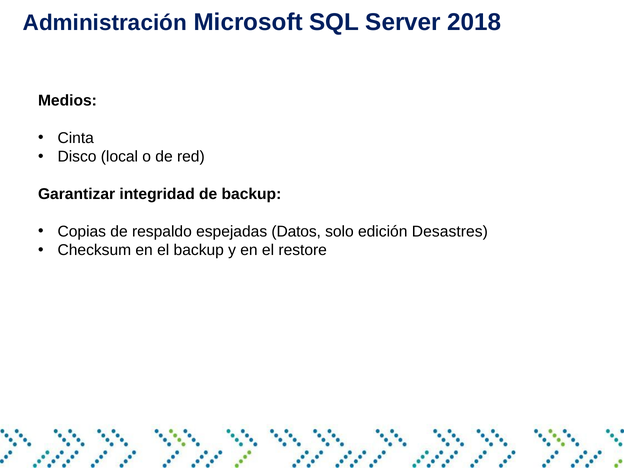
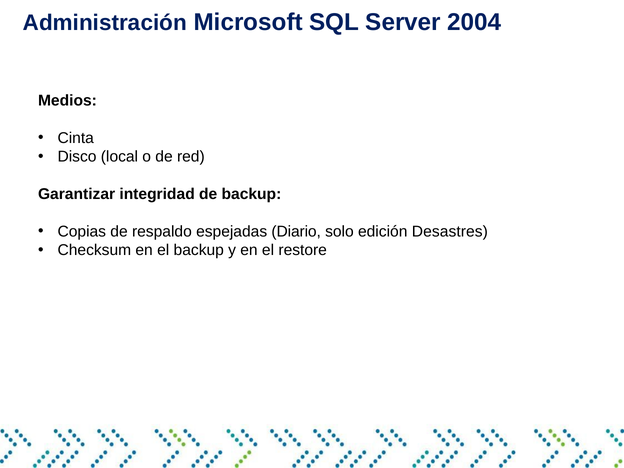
2018: 2018 -> 2004
Datos: Datos -> Diario
